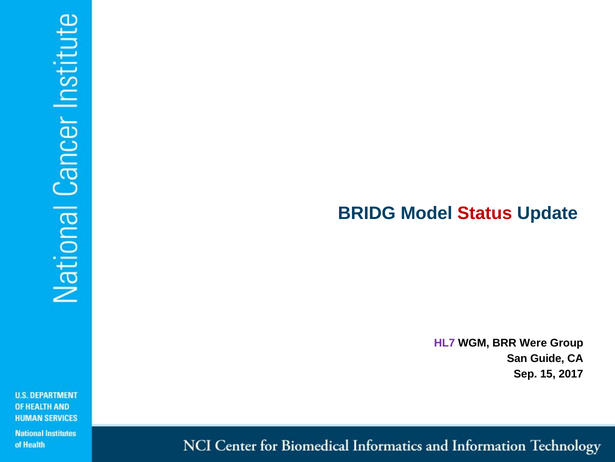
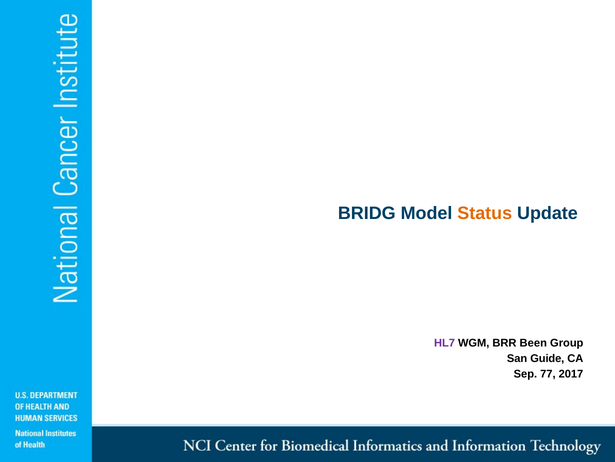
Status colour: red -> orange
Were: Were -> Been
15: 15 -> 77
